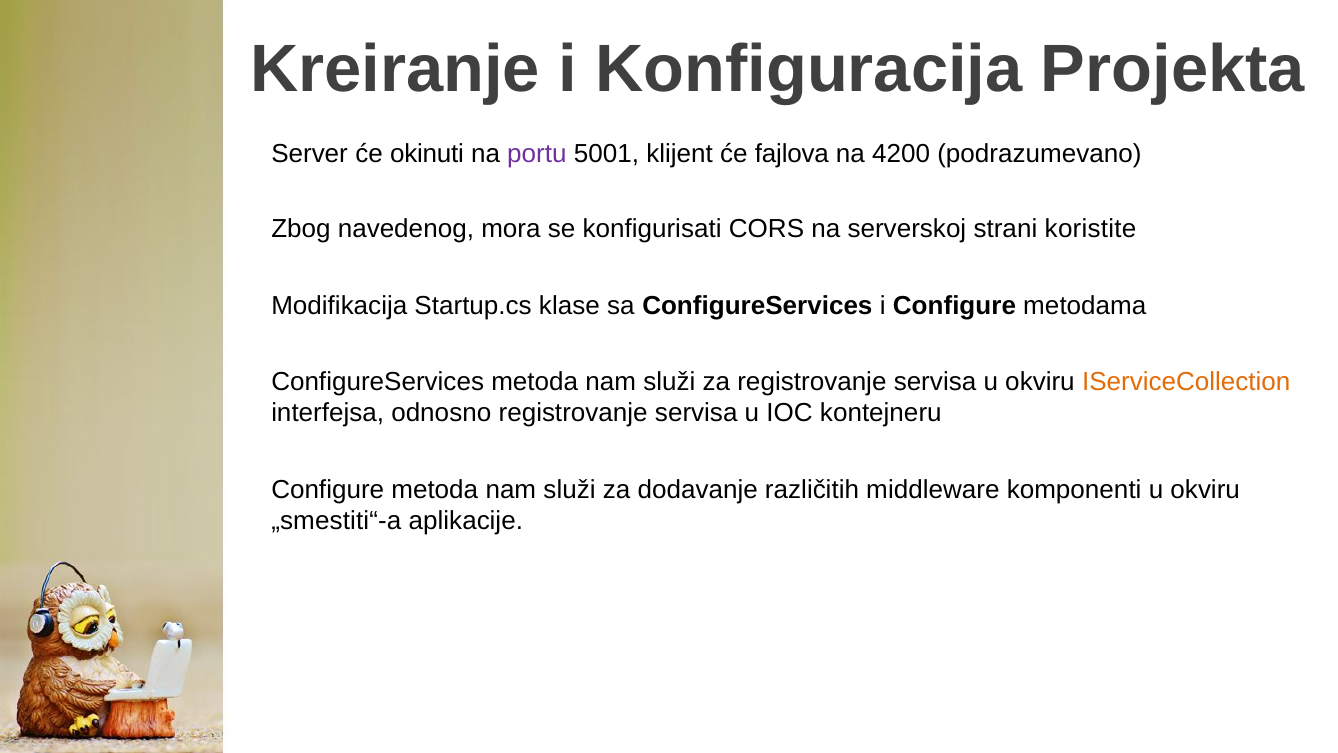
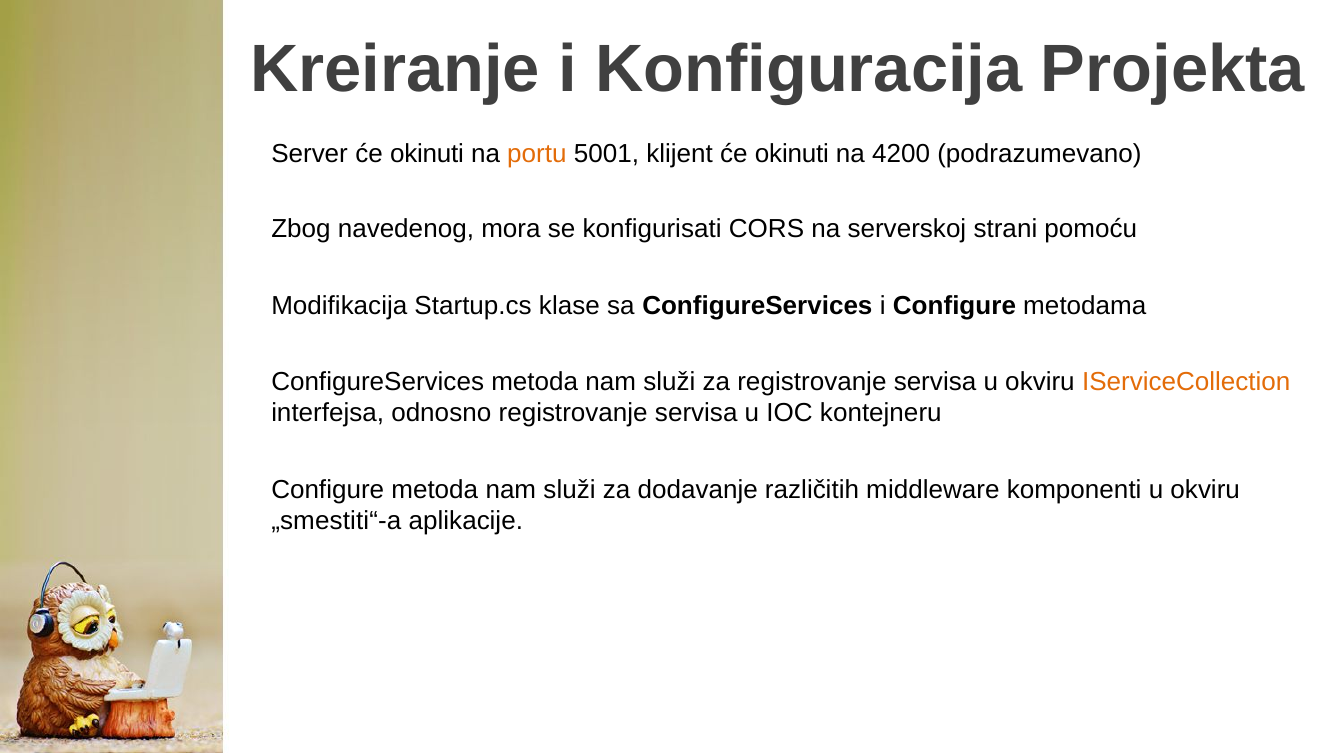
portu colour: purple -> orange
klijent će fajlova: fajlova -> okinuti
koristite: koristite -> pomoću
